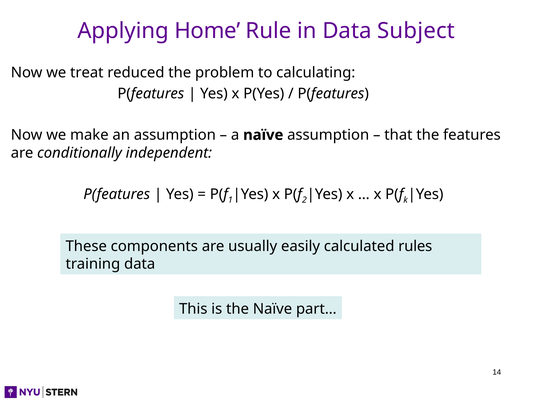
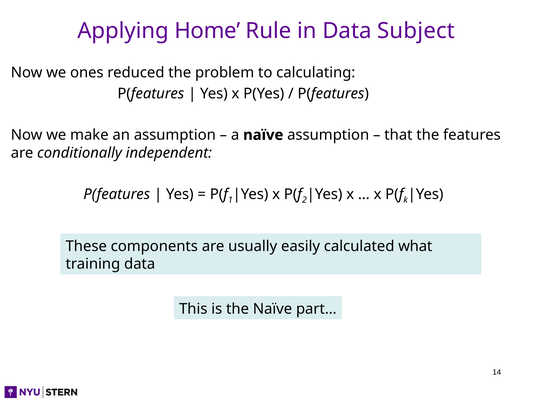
treat: treat -> ones
rules: rules -> what
